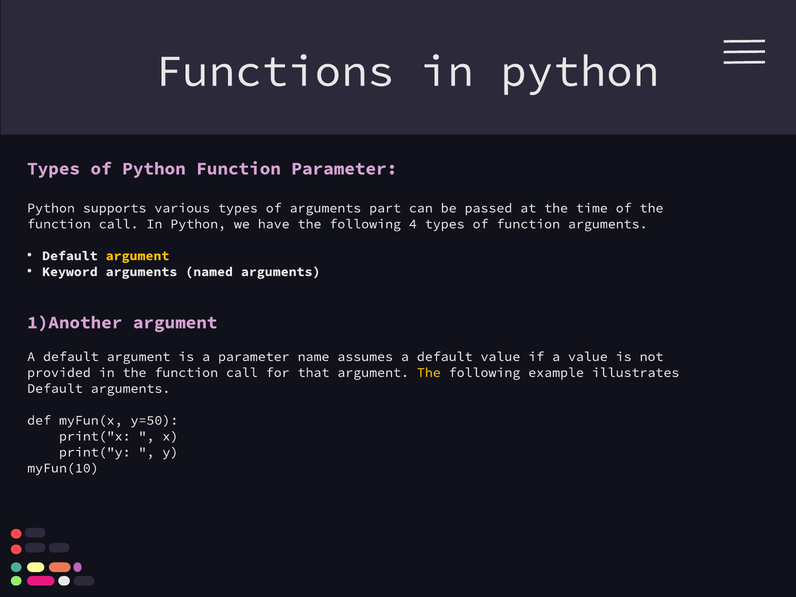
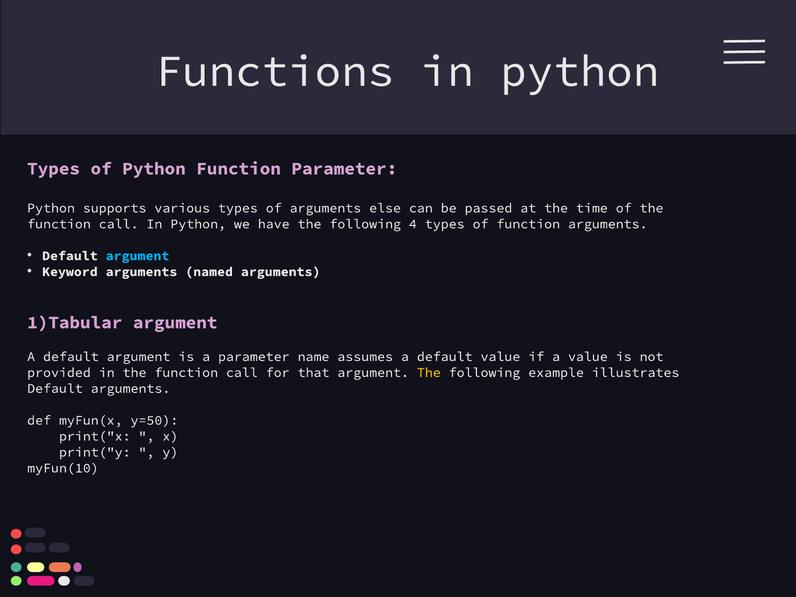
part: part -> else
argument at (138, 256) colour: yellow -> light blue
1)Another: 1)Another -> 1)Tabular
